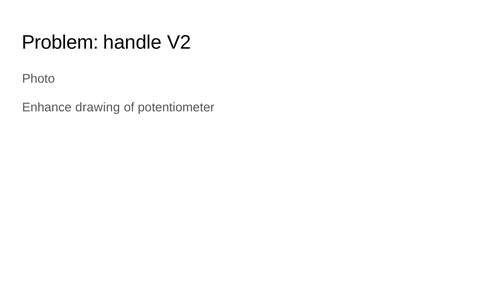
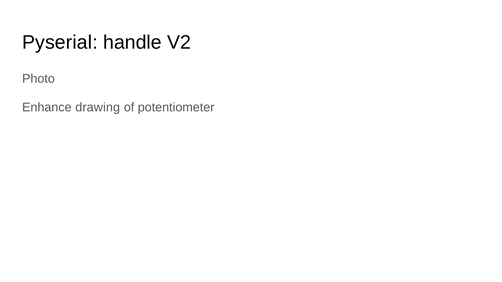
Problem: Problem -> Pyserial
